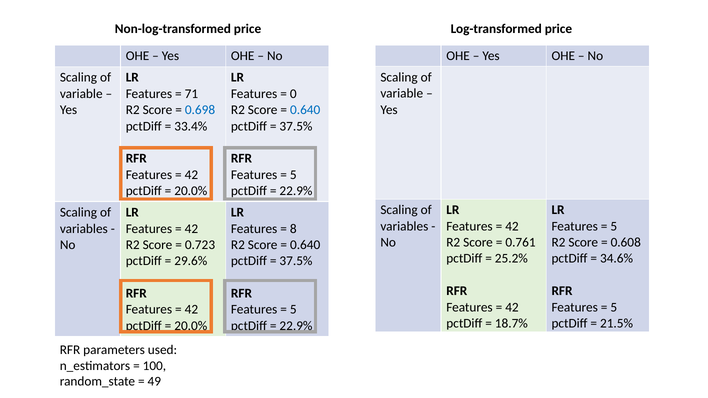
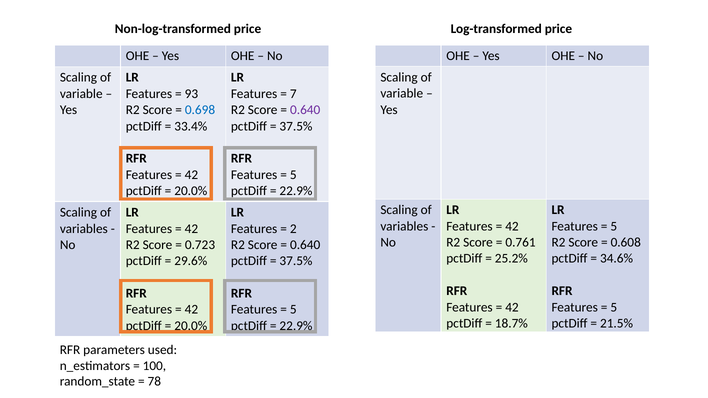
71: 71 -> 93
0: 0 -> 7
0.640 at (305, 110) colour: blue -> purple
8: 8 -> 2
49: 49 -> 78
